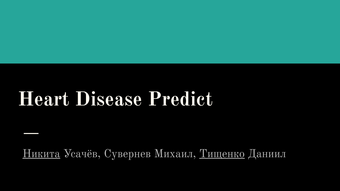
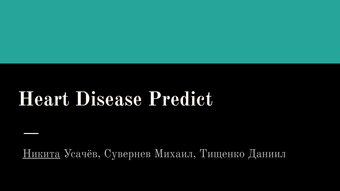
Тищенко underline: present -> none
